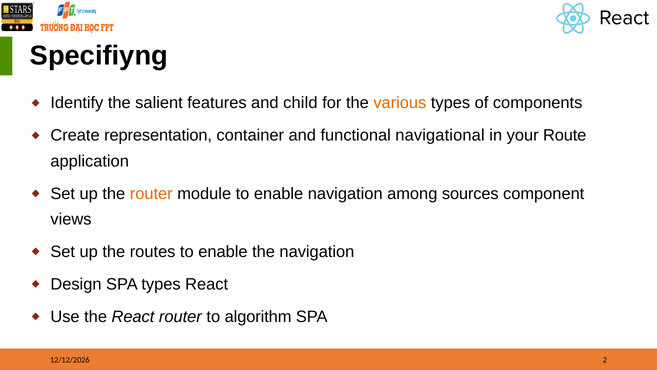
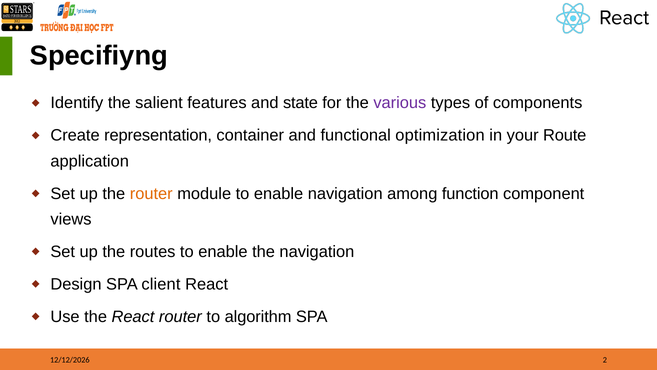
child: child -> state
various colour: orange -> purple
navigational: navigational -> optimization
sources: sources -> function
SPA types: types -> client
